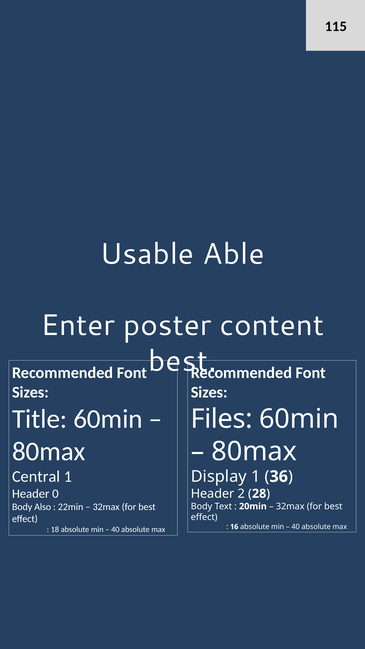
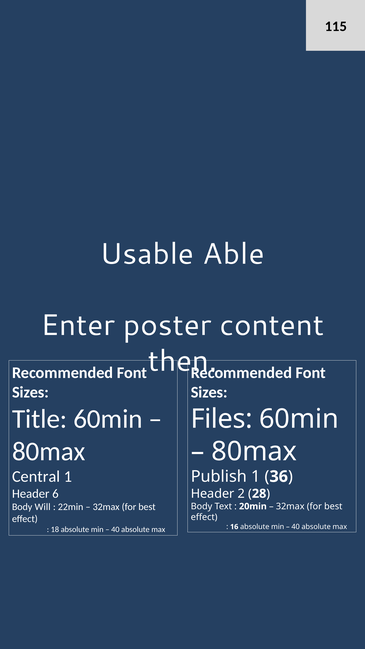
best at (182, 361): best -> then
Display: Display -> Publish
0: 0 -> 6
Also: Also -> Will
